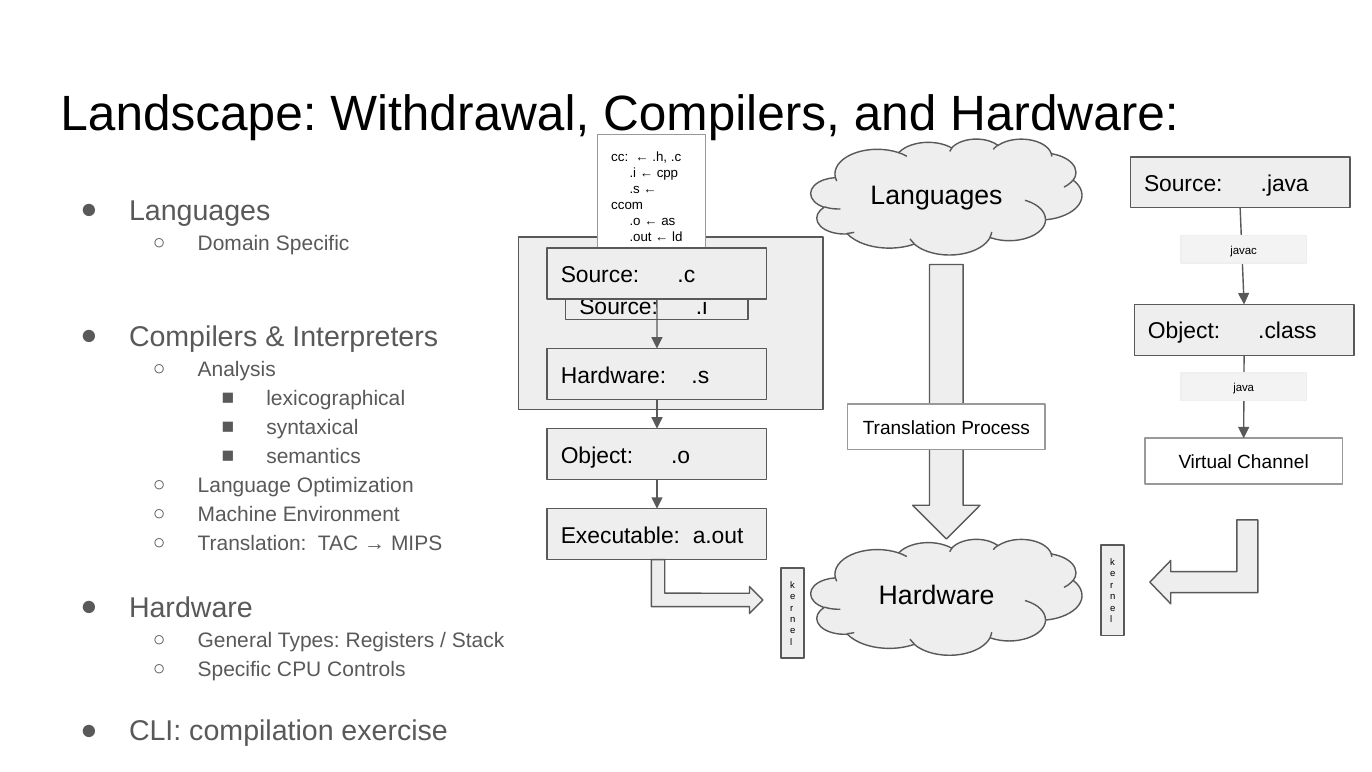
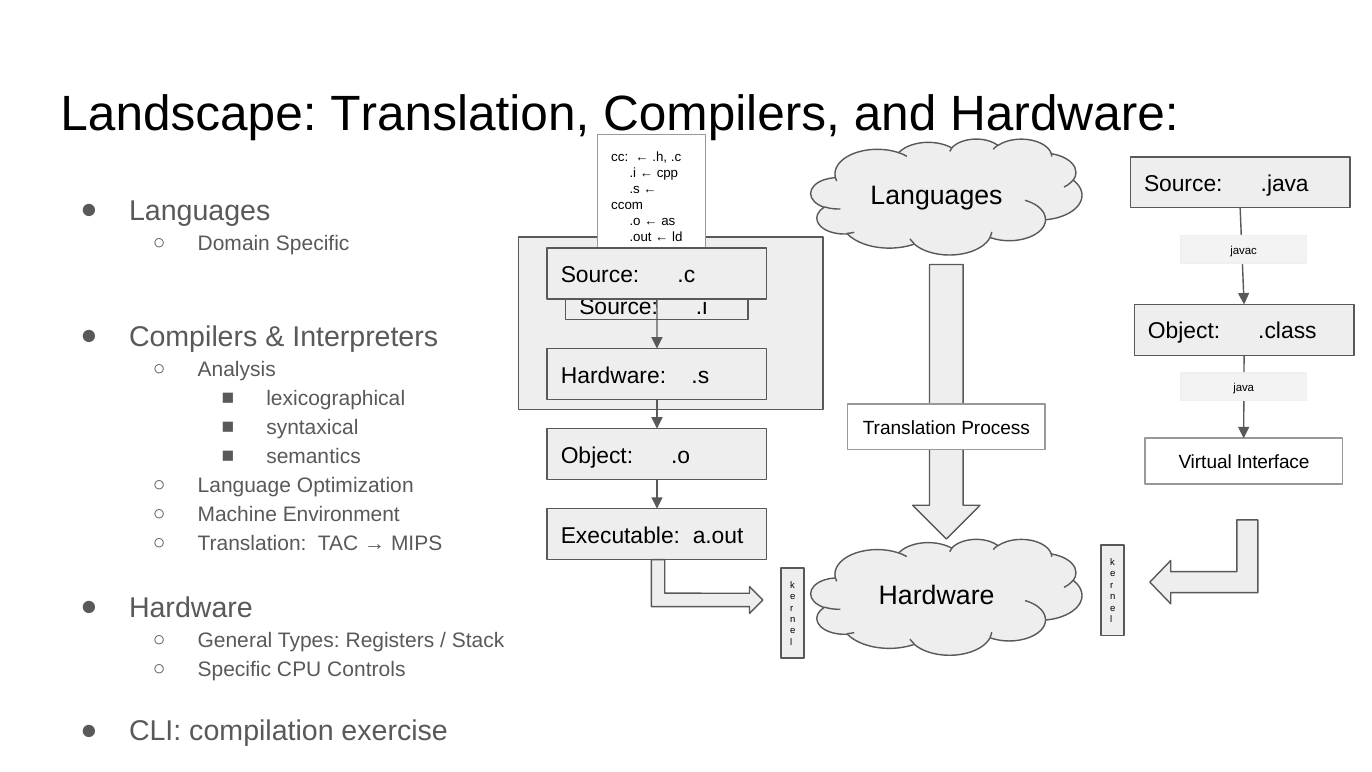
Landscape Withdrawal: Withdrawal -> Translation
Channel: Channel -> Interface
